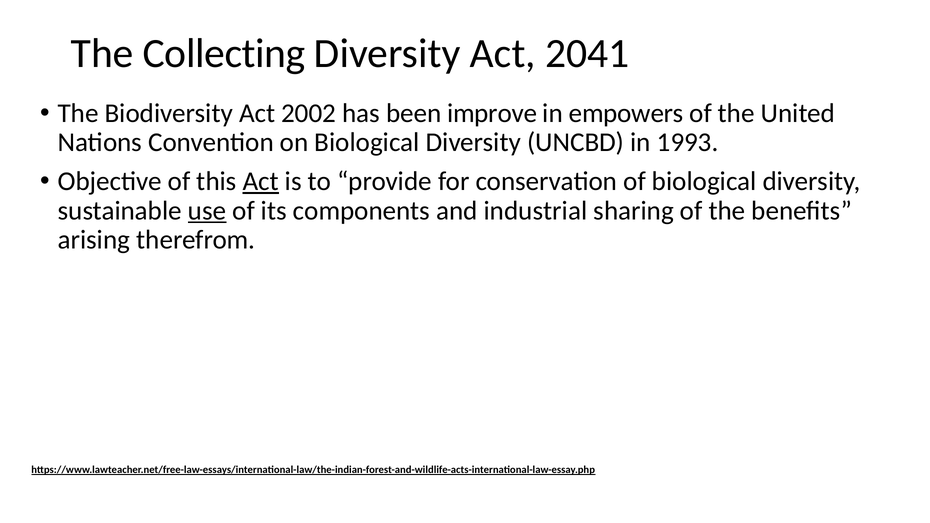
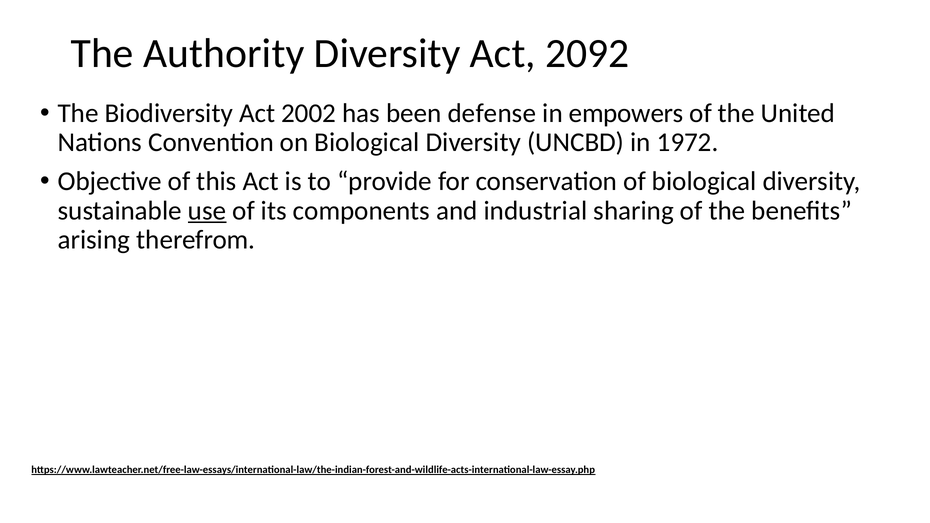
Collecting: Collecting -> Authority
2041: 2041 -> 2092
improve: improve -> defense
1993: 1993 -> 1972
Act at (261, 181) underline: present -> none
